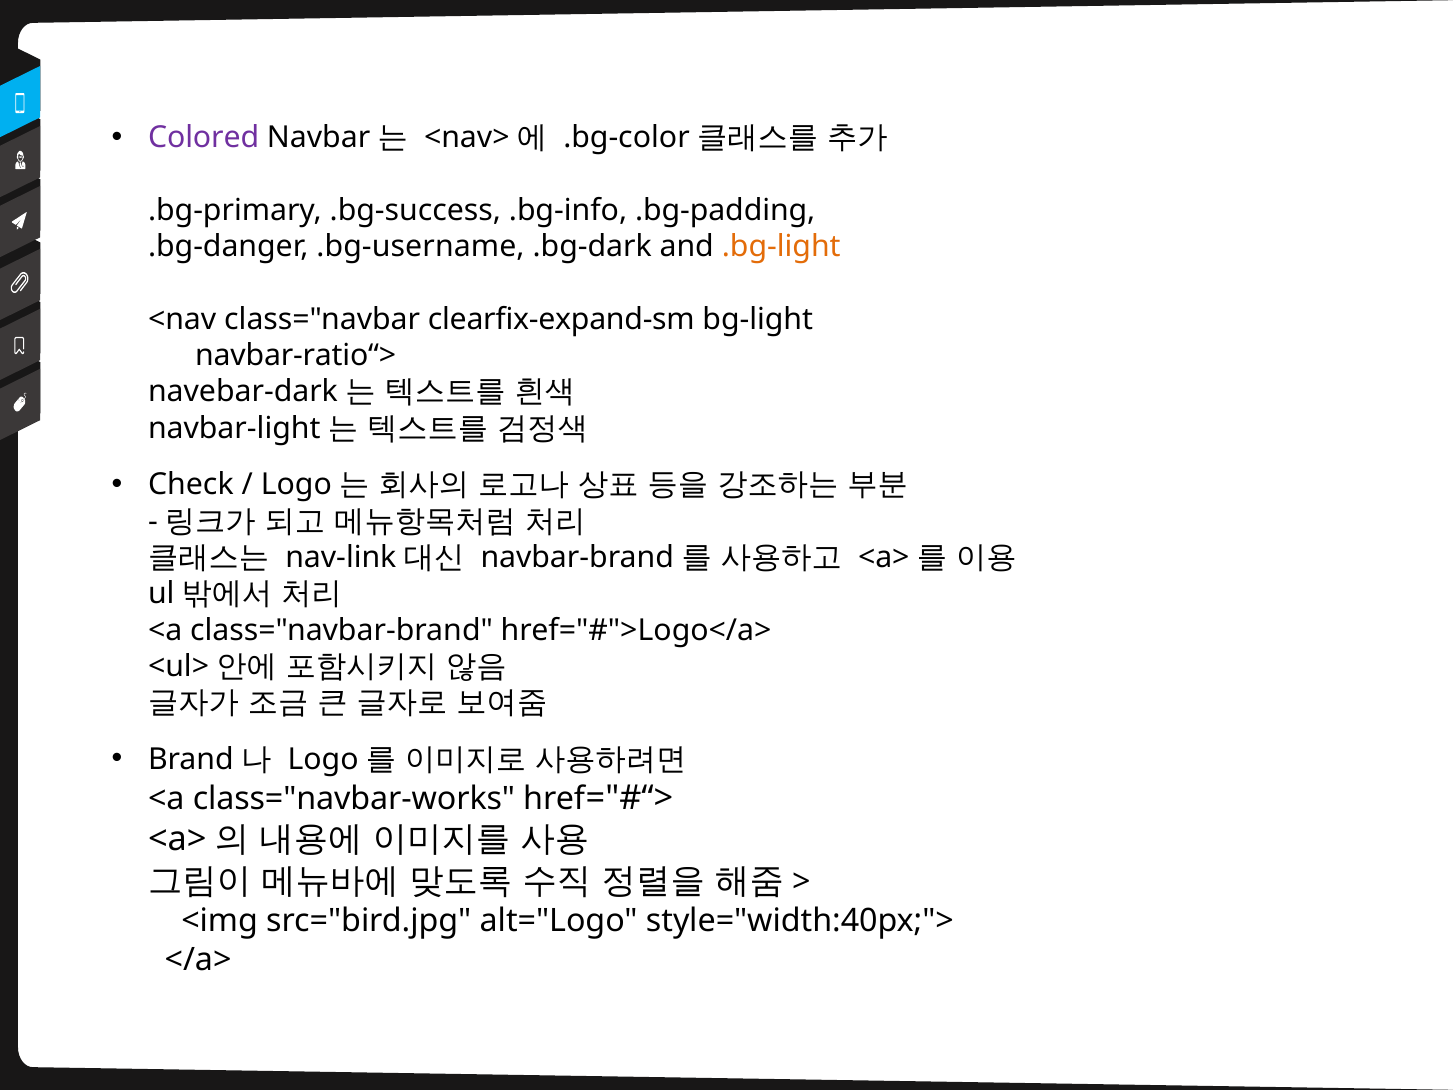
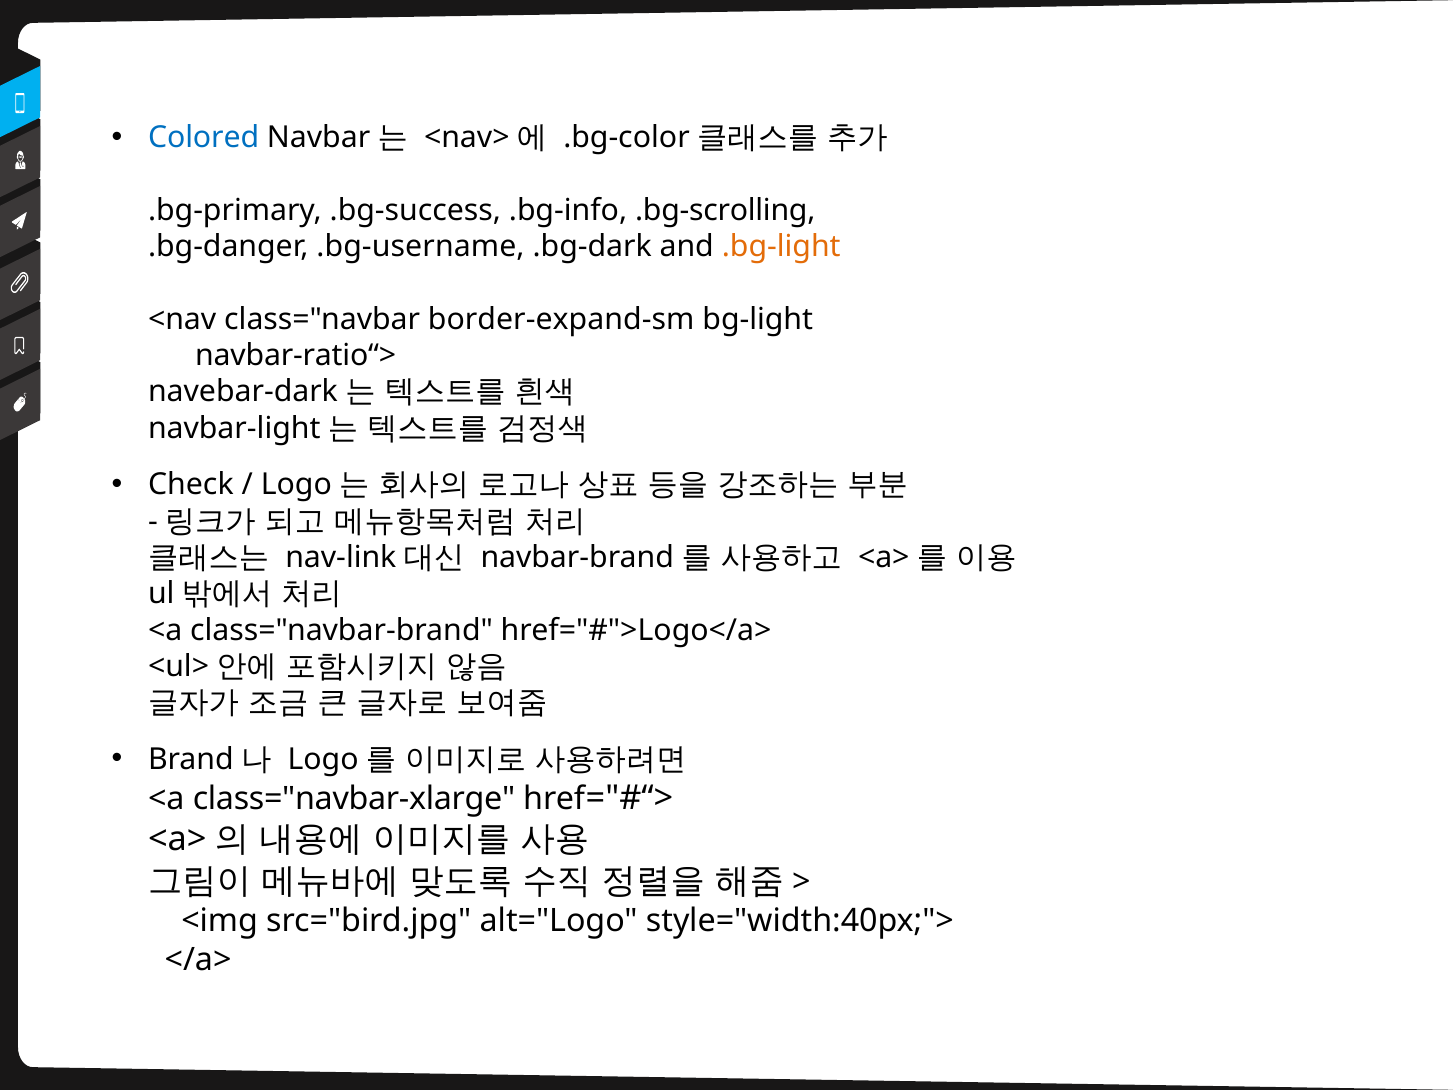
Colored colour: purple -> blue
.bg-padding: .bg-padding -> .bg-scrolling
clearfix-expand-sm: clearfix-expand-sm -> border-expand-sm
class="navbar-works: class="navbar-works -> class="navbar-xlarge
